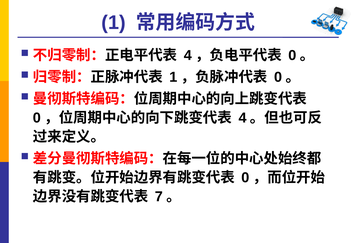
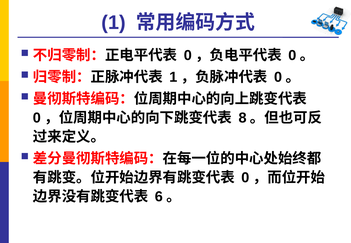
4 at (188, 55): 4 -> 0
4 at (243, 118): 4 -> 8
7: 7 -> 6
